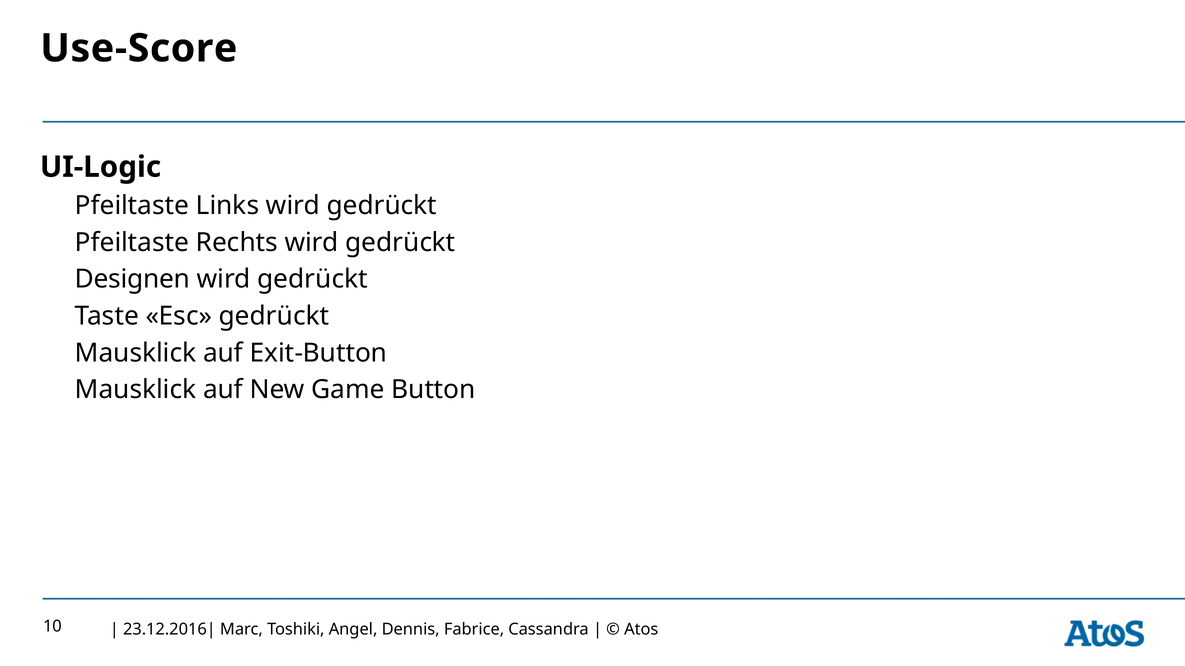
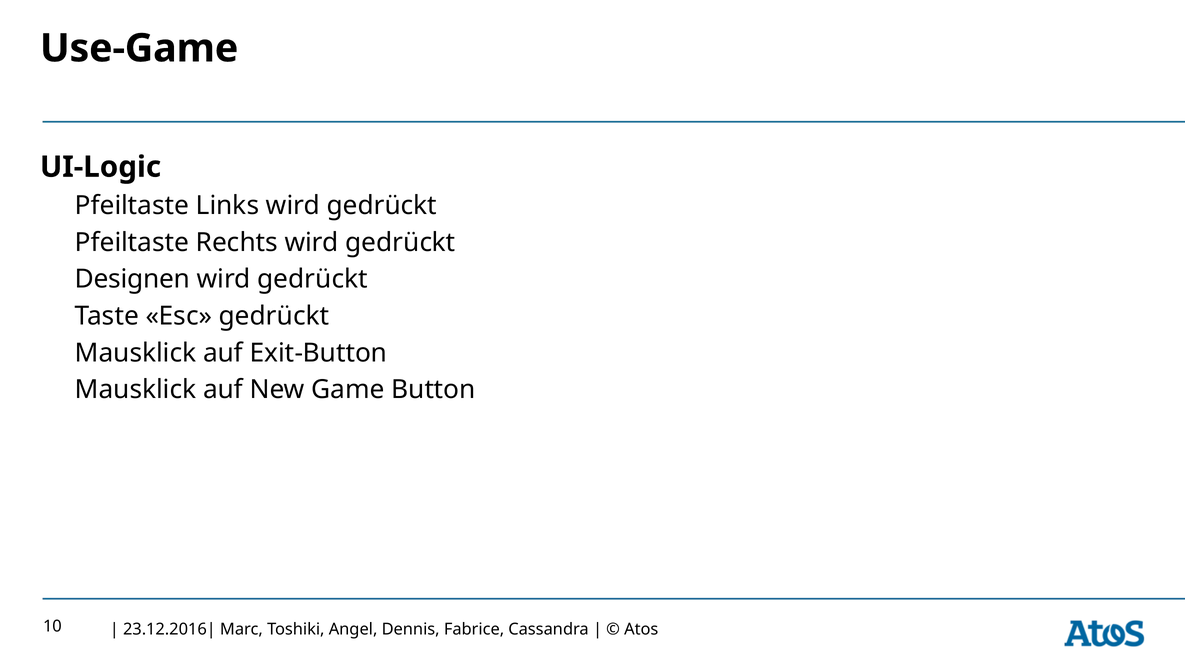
Use-Score: Use-Score -> Use-Game
